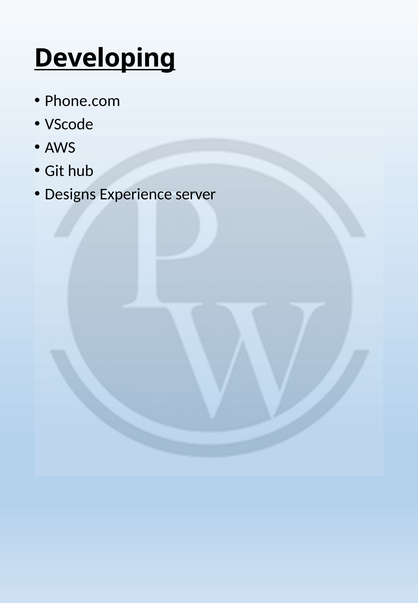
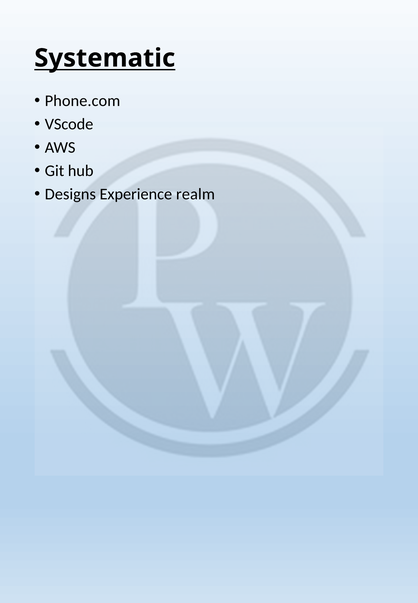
Developing: Developing -> Systematic
server: server -> realm
